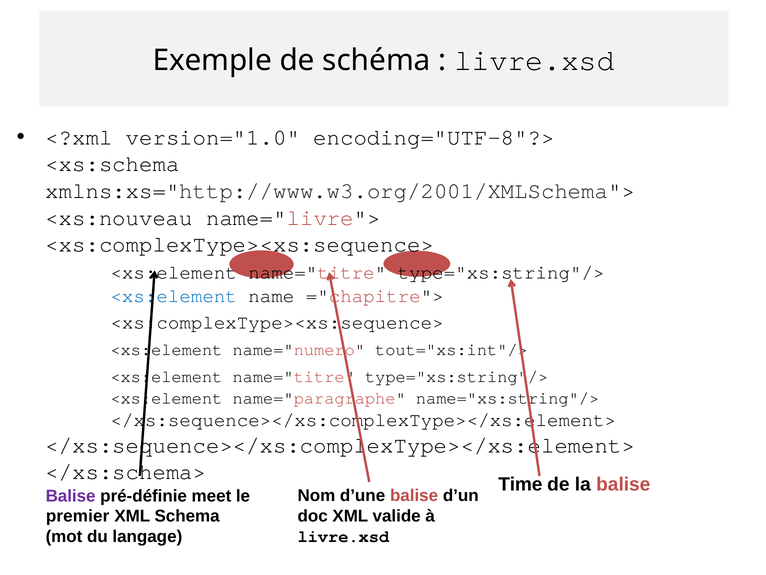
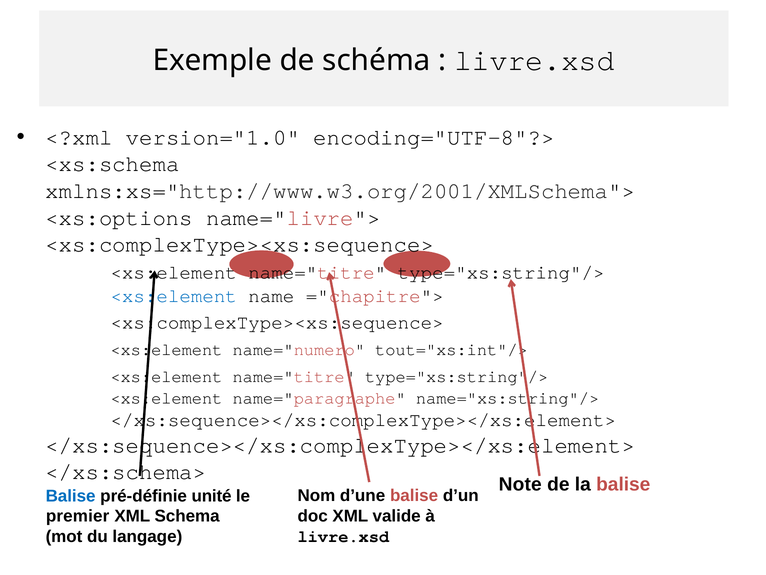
<xs:nouveau: <xs:nouveau -> <xs:options
Time: Time -> Note
Balise at (71, 495) colour: purple -> blue
meet: meet -> unité
